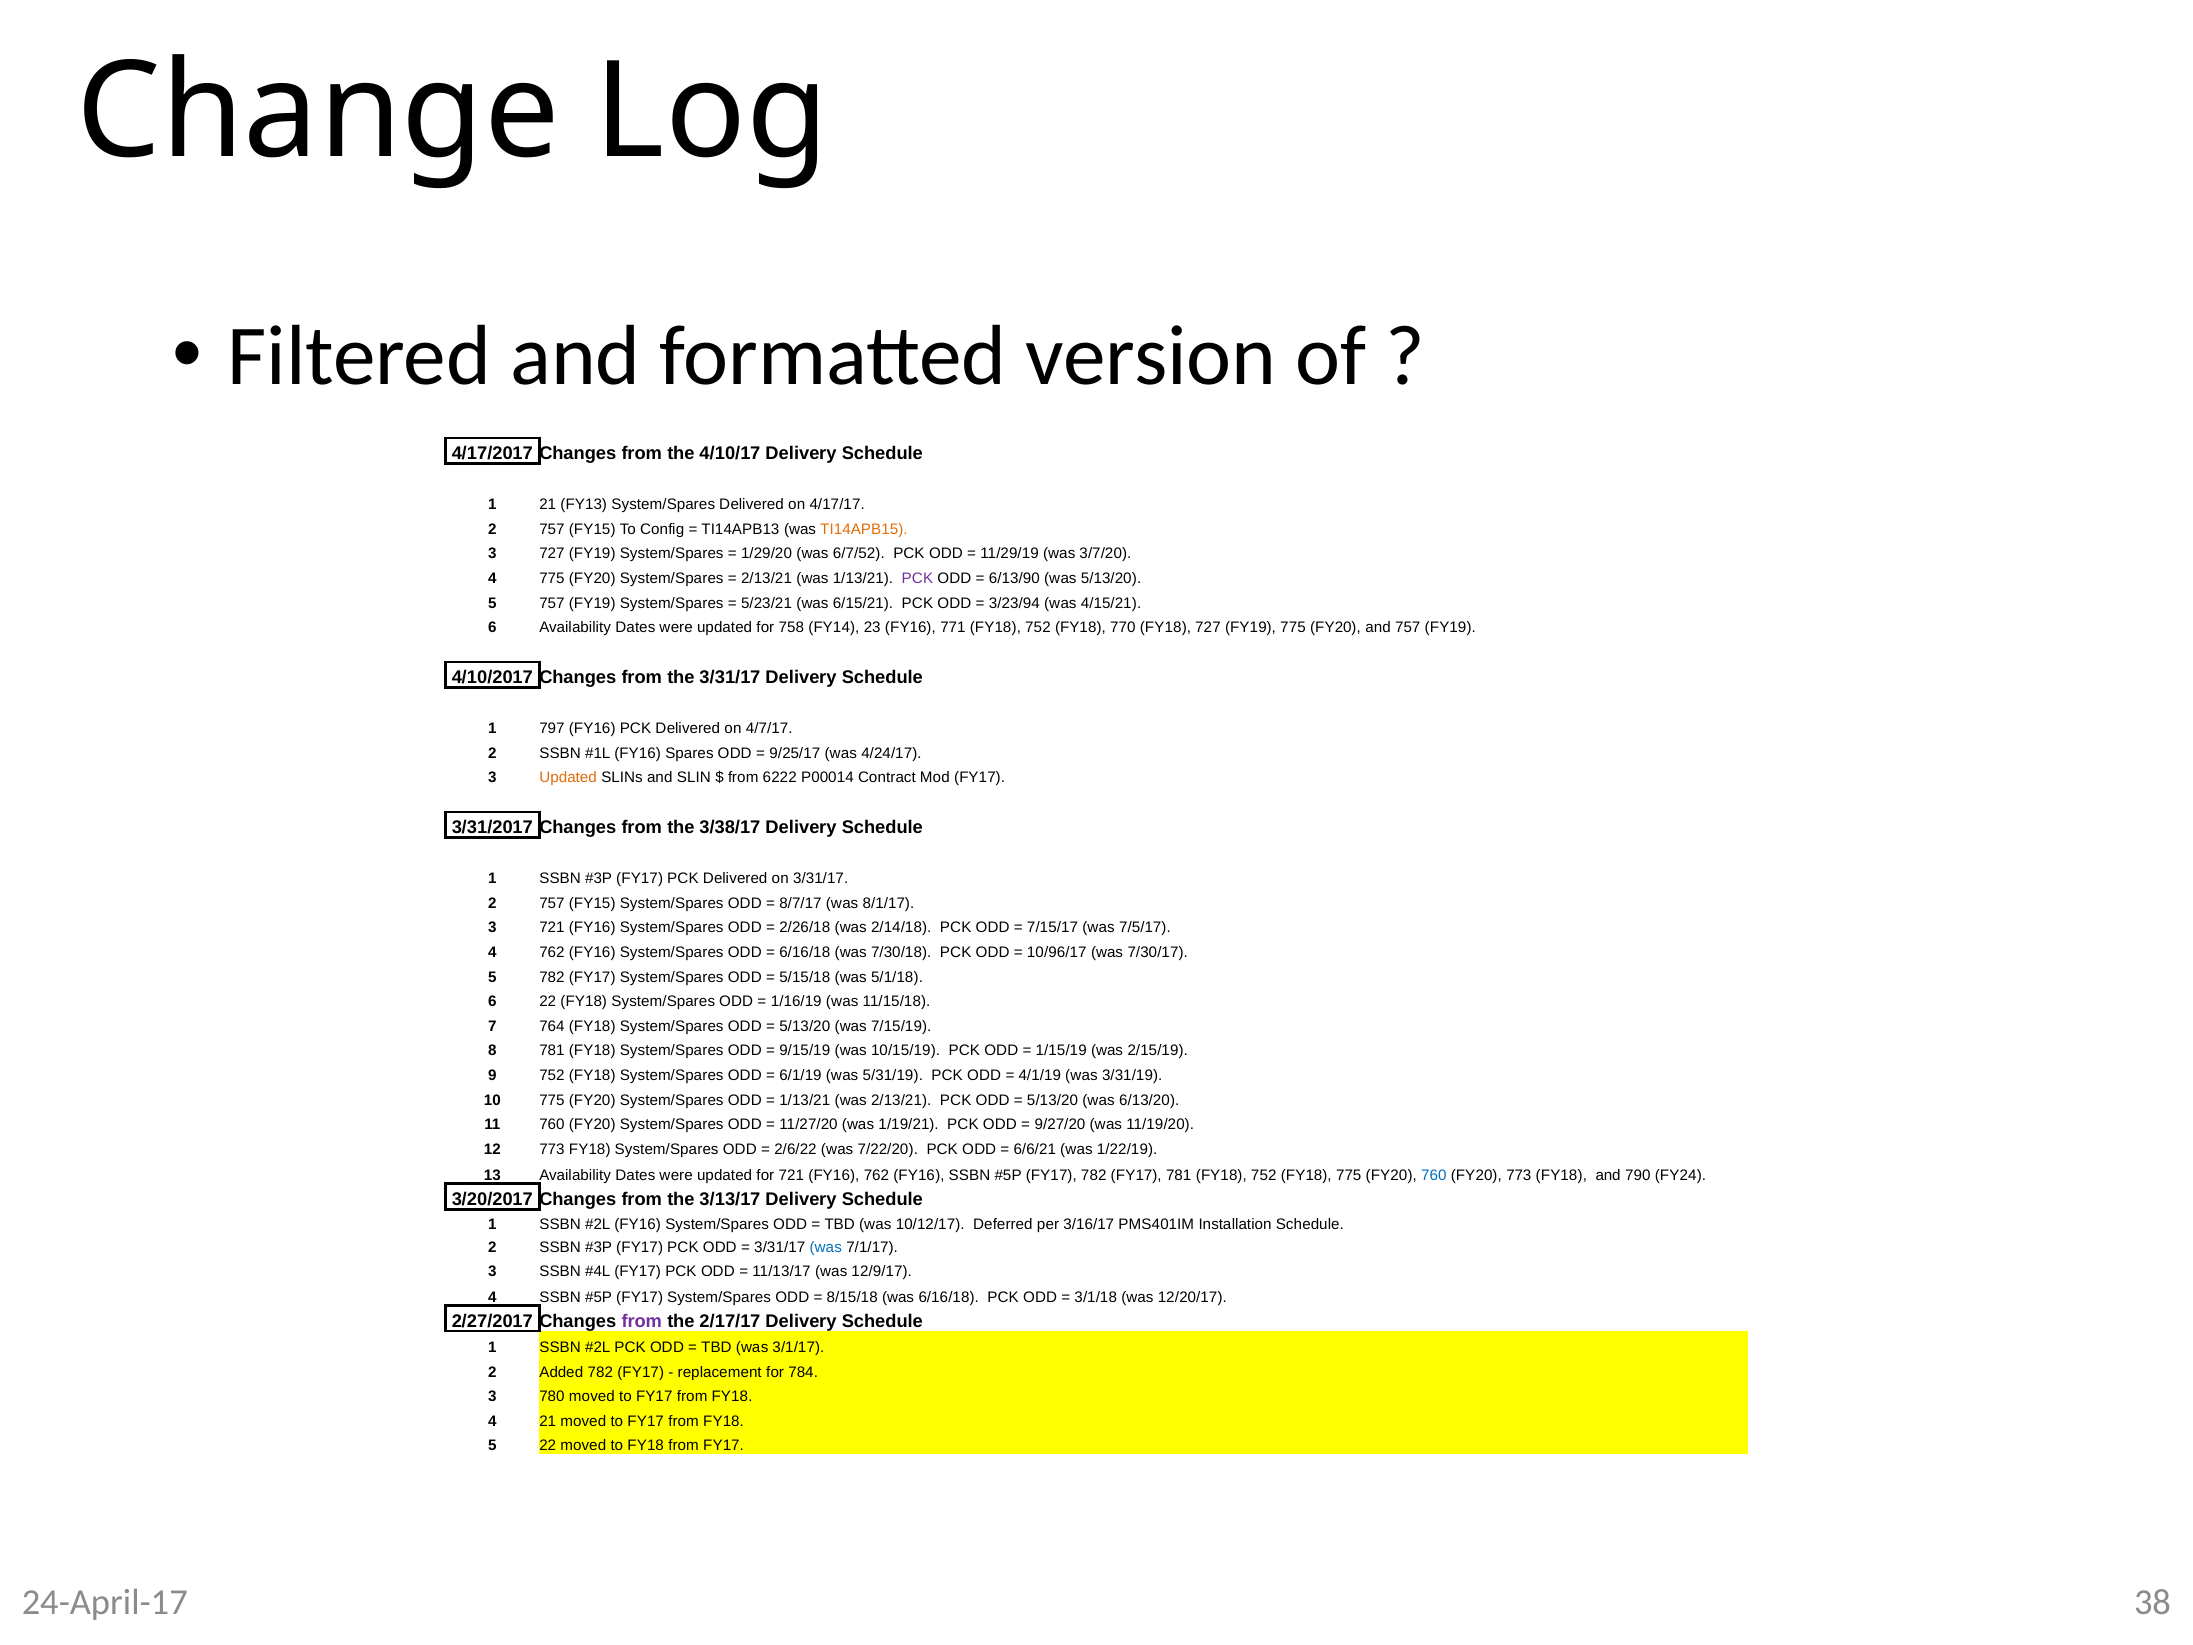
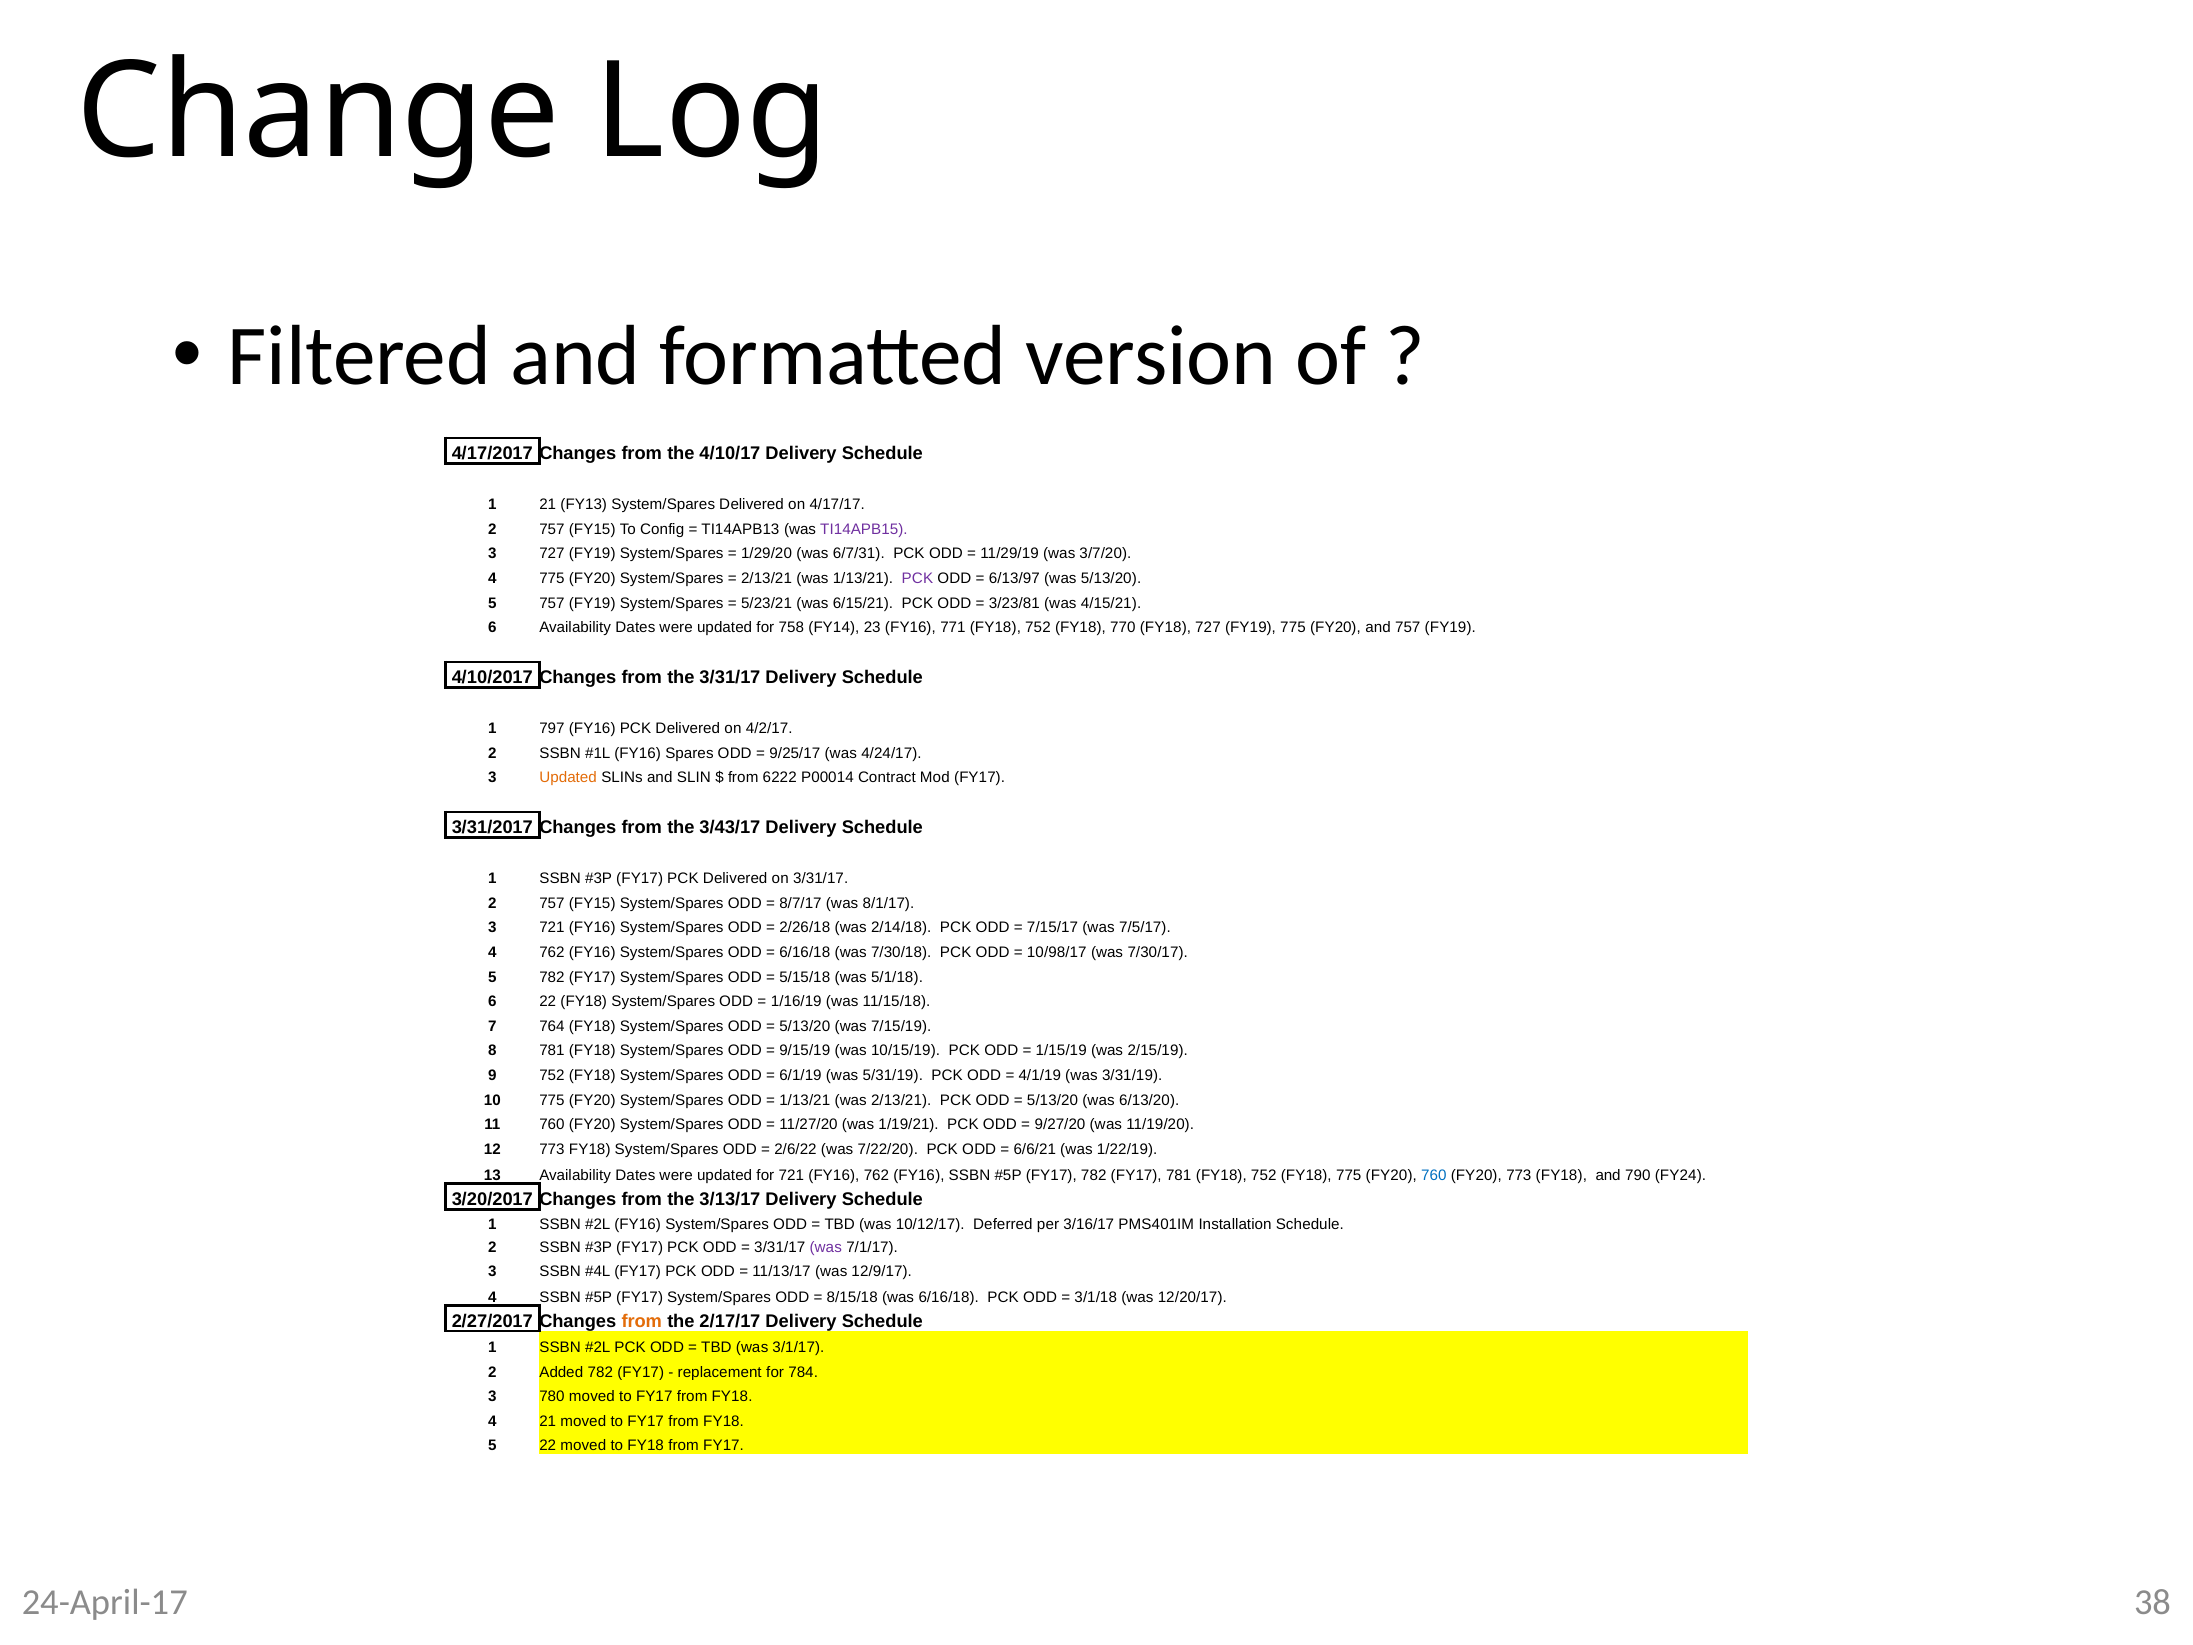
TI14APB15 colour: orange -> purple
6/7/52: 6/7/52 -> 6/7/31
6/13/90: 6/13/90 -> 6/13/97
3/23/94: 3/23/94 -> 3/23/81
4/7/17: 4/7/17 -> 4/2/17
3/38/17: 3/38/17 -> 3/43/17
10/96/17: 10/96/17 -> 10/98/17
was at (826, 1248) colour: blue -> purple
from at (642, 1321) colour: purple -> orange
